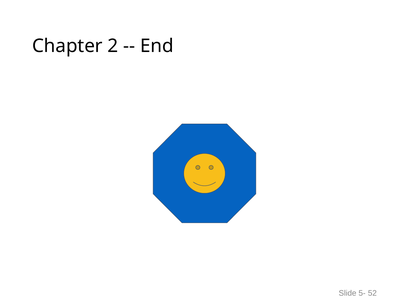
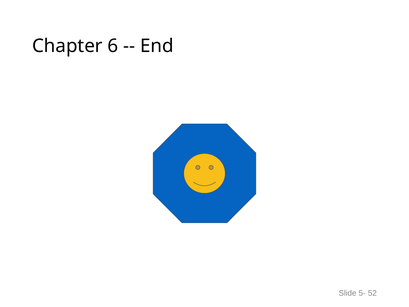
2: 2 -> 6
